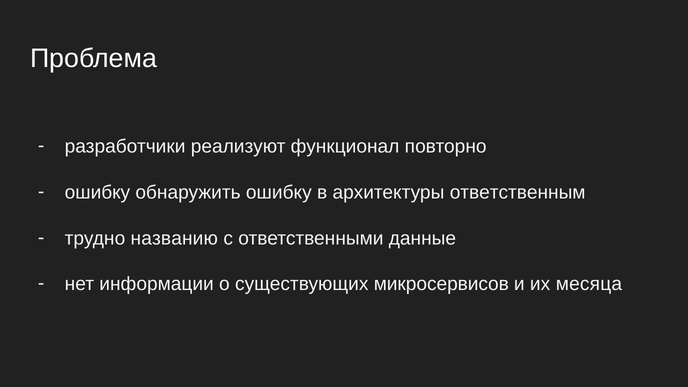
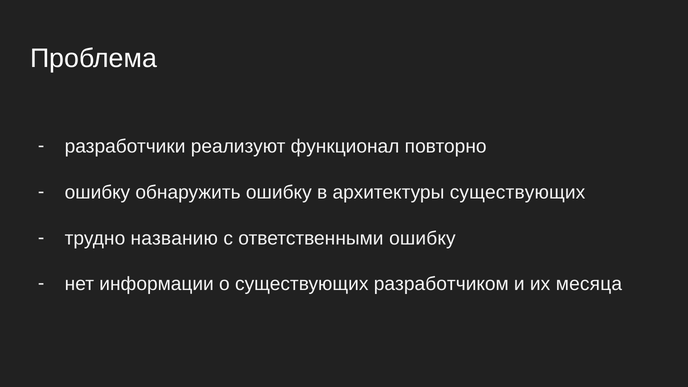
архитектуры ответственным: ответственным -> существующих
ответственными данные: данные -> ошибку
микросервисов: микросервисов -> разработчиком
